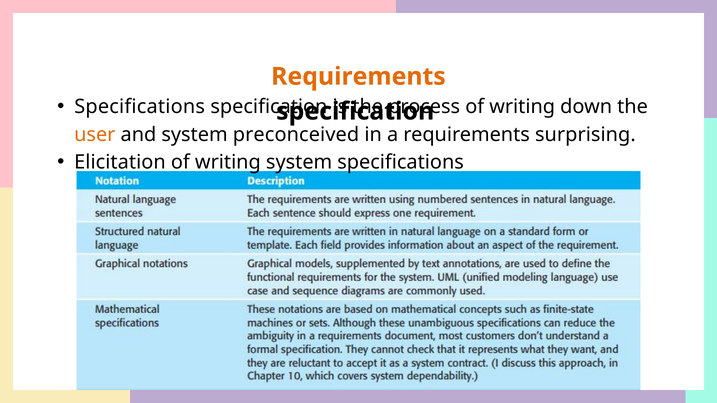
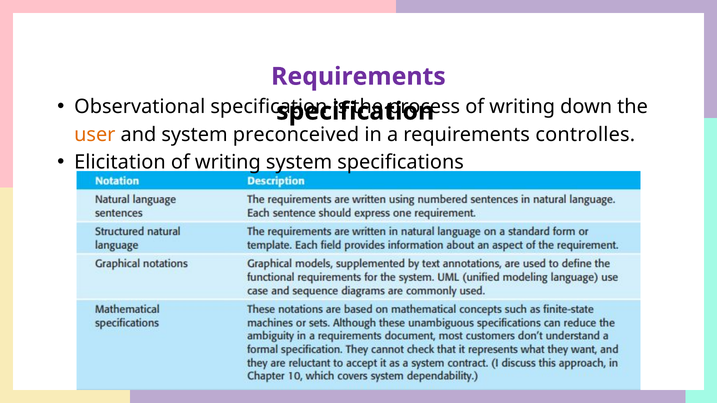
Requirements at (358, 77) colour: orange -> purple
Specifications at (140, 107): Specifications -> Observational
surprising: surprising -> controlles
